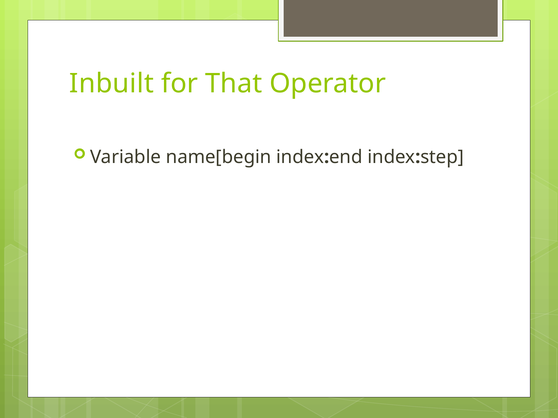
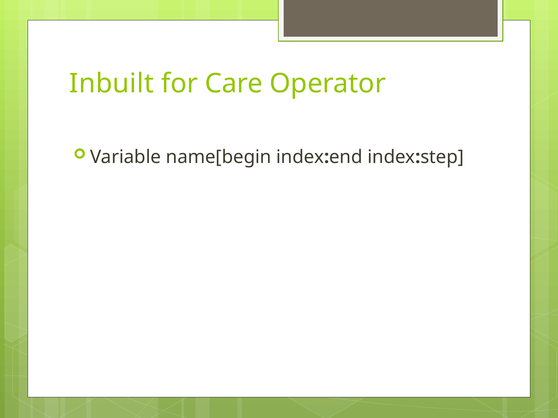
That: That -> Care
